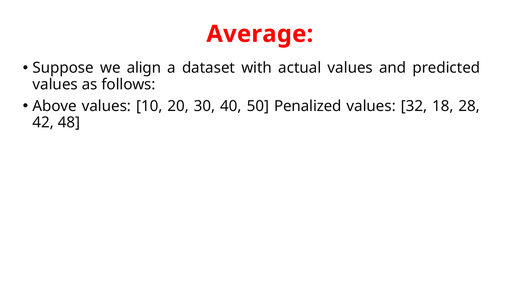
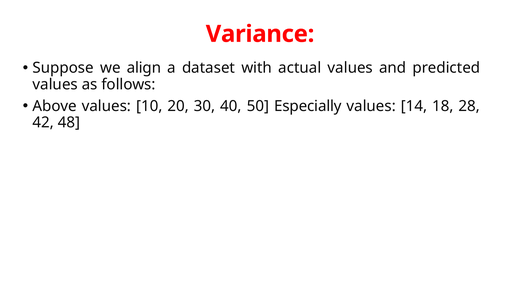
Average: Average -> Variance
Penalized: Penalized -> Especially
32: 32 -> 14
